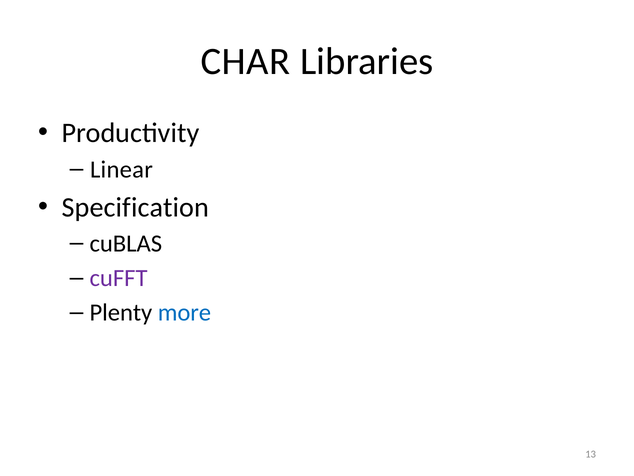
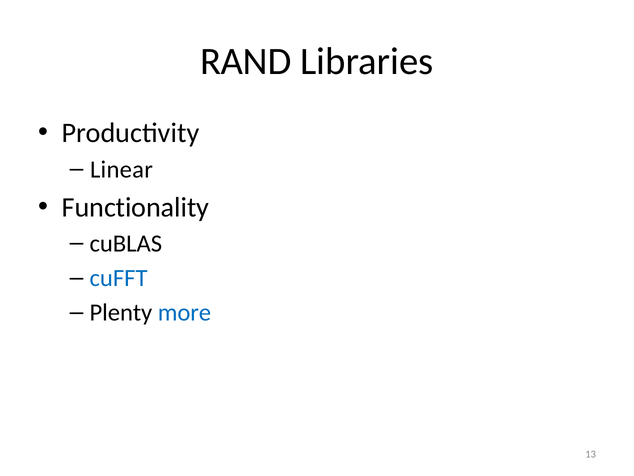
CHAR: CHAR -> RAND
Specification: Specification -> Functionality
cuFFT colour: purple -> blue
